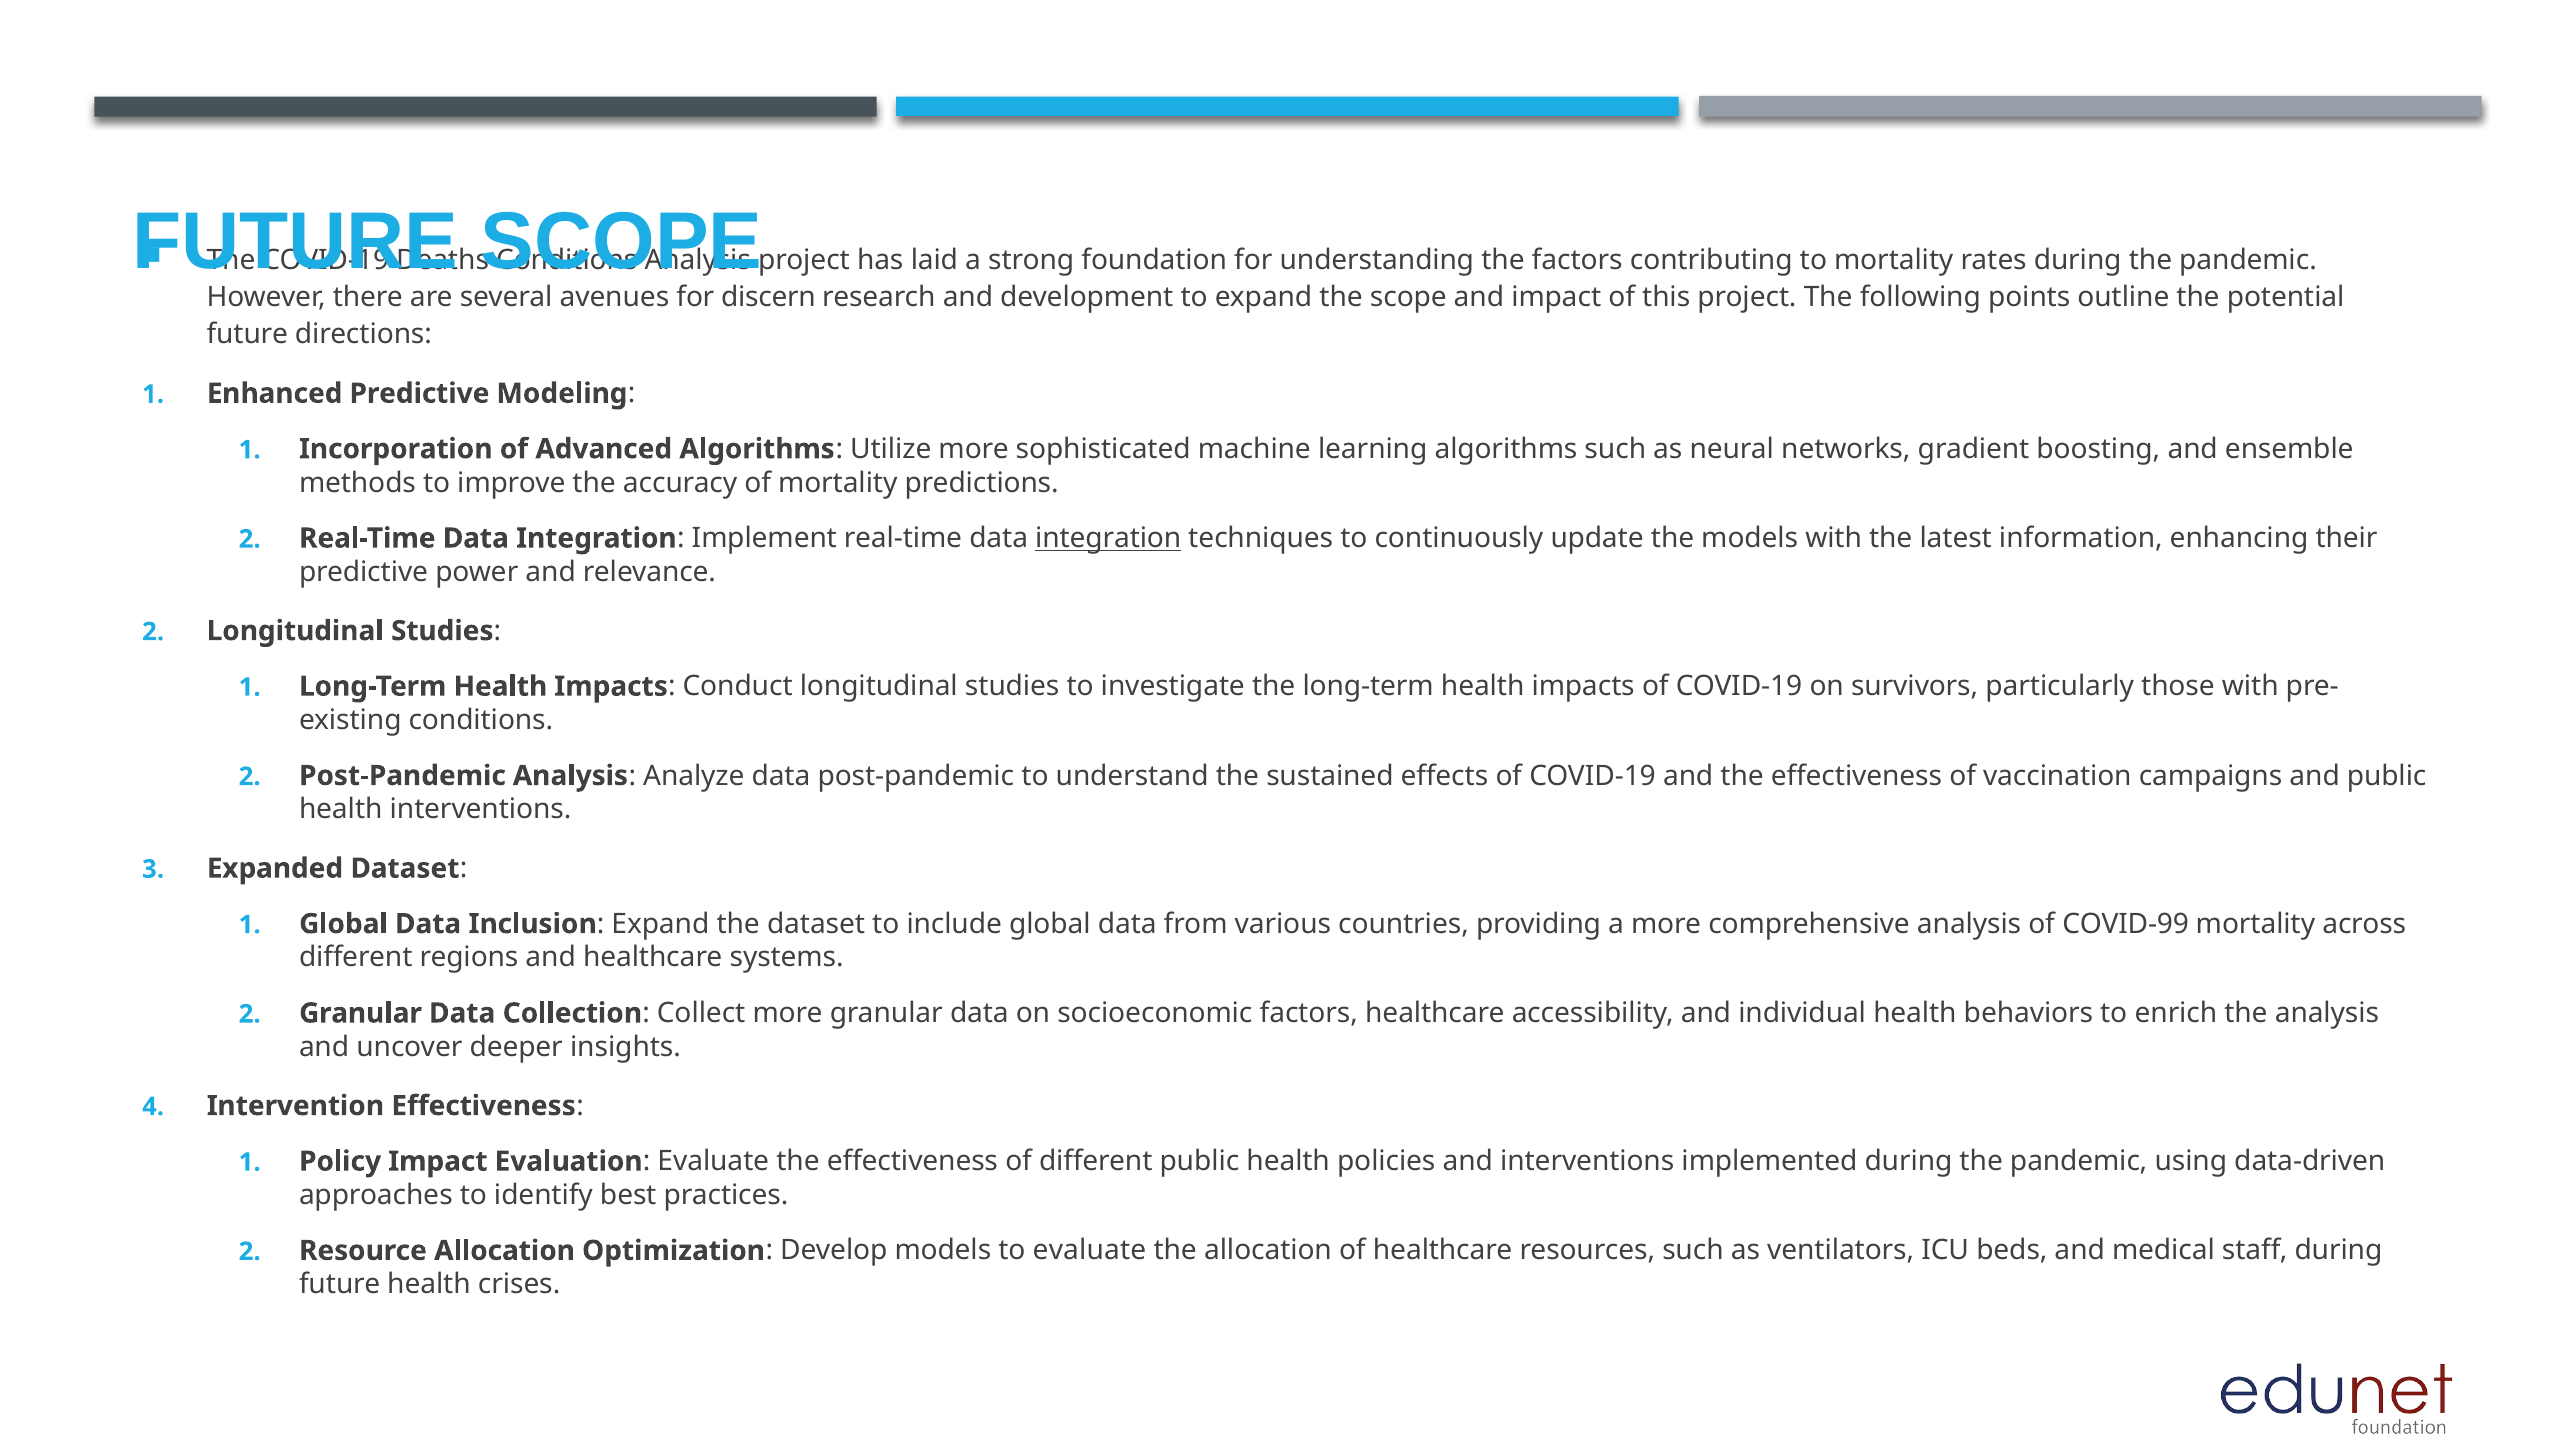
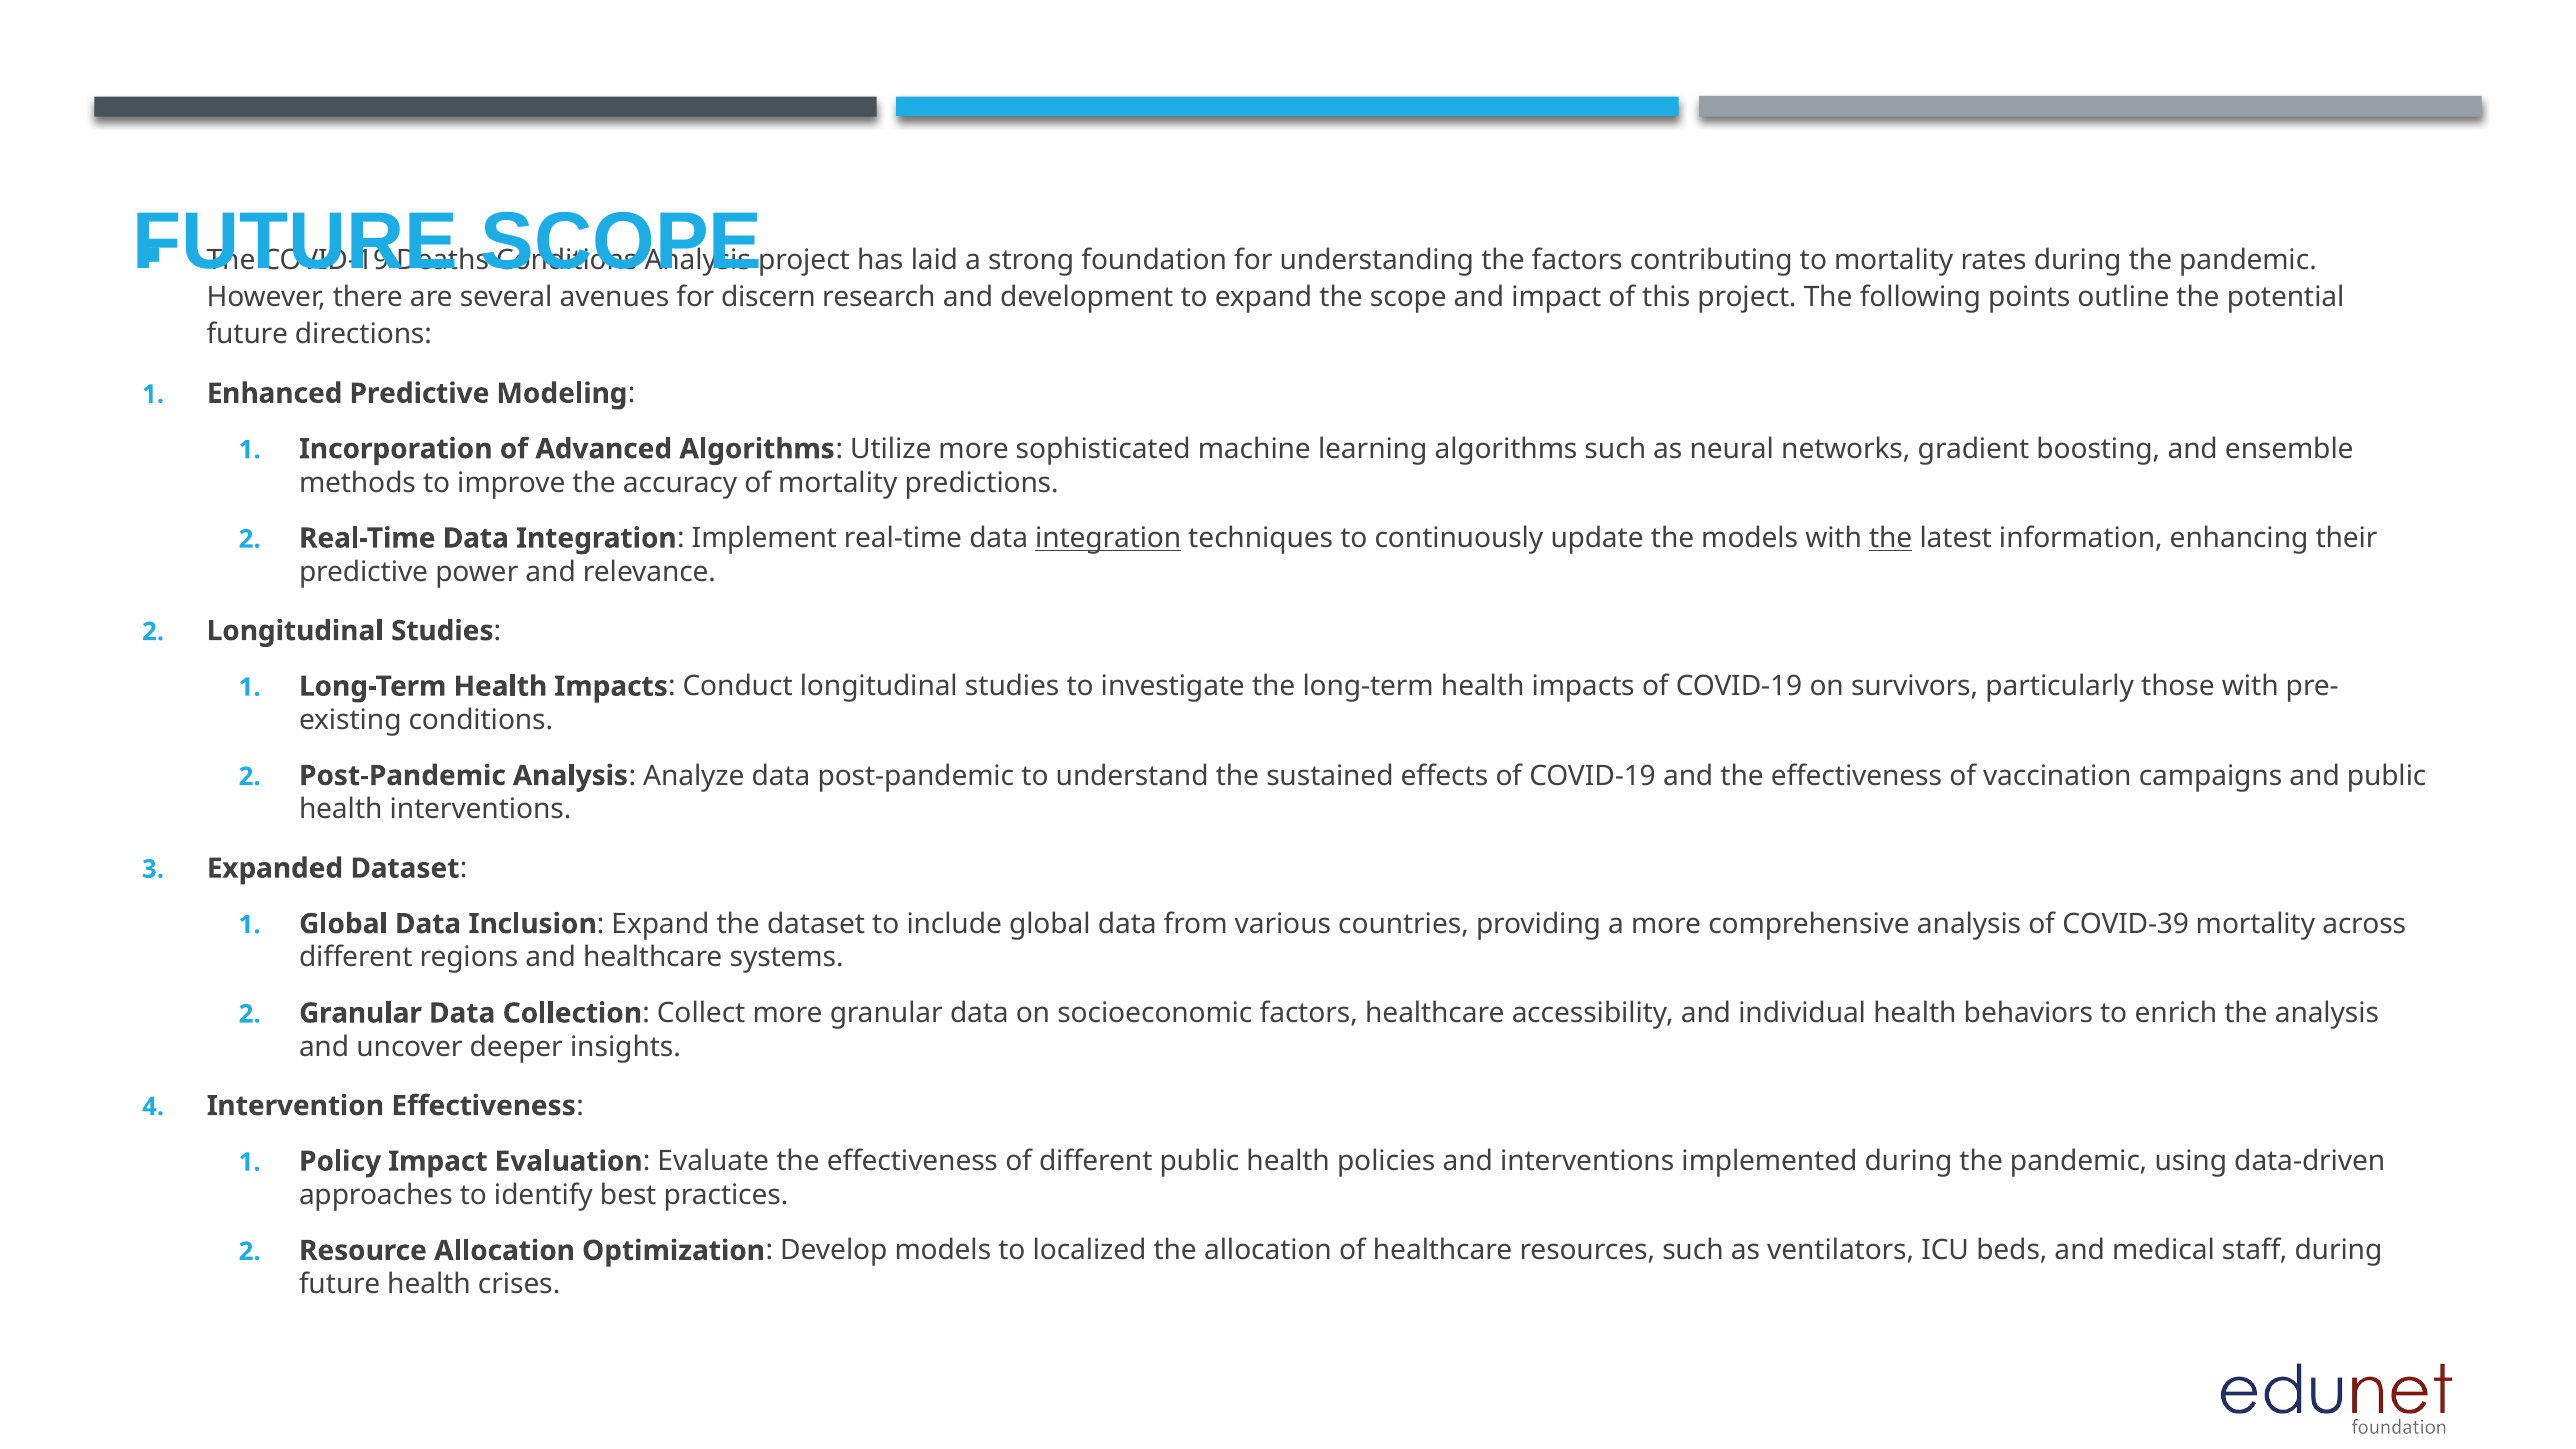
the at (1891, 538) underline: none -> present
COVID-99: COVID-99 -> COVID-39
to evaluate: evaluate -> localized
